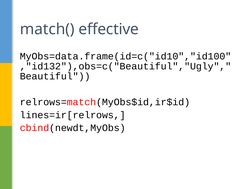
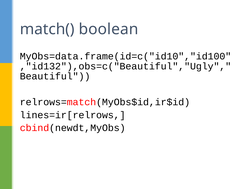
effective: effective -> boolean
